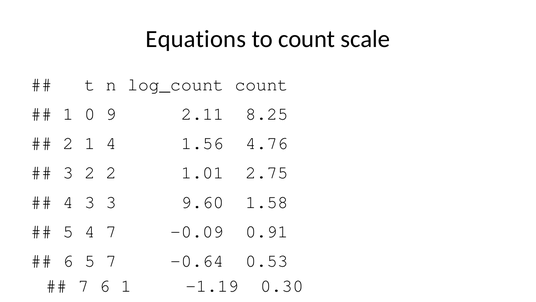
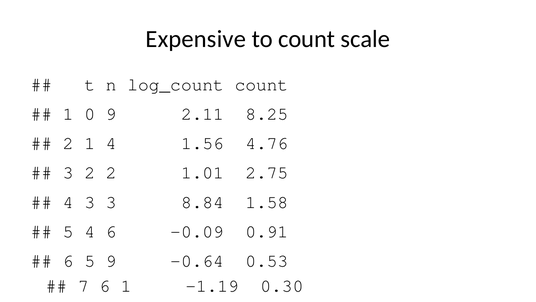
Equations: Equations -> Expensive
9.60: 9.60 -> 8.84
4 7: 7 -> 6
5 7: 7 -> 9
